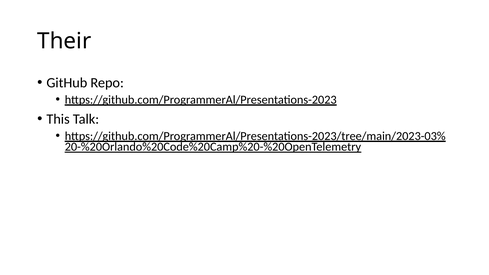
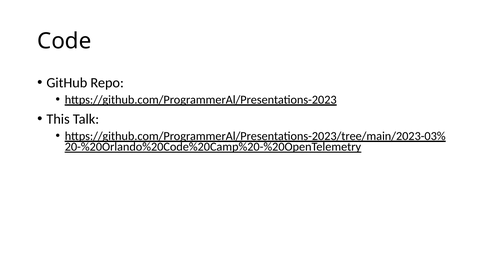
Their: Their -> Code
